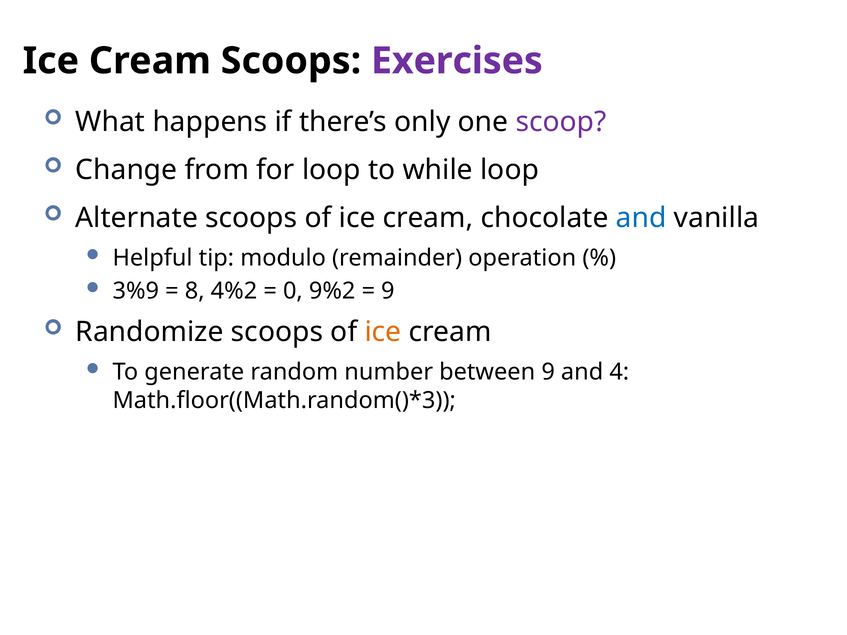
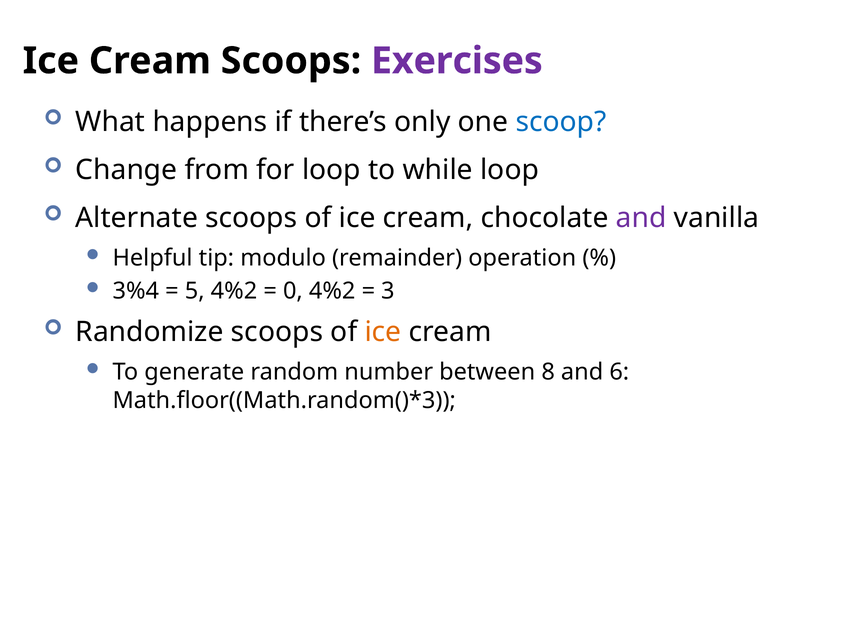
scoop colour: purple -> blue
and at (641, 218) colour: blue -> purple
3%9: 3%9 -> 3%4
8: 8 -> 5
0 9%2: 9%2 -> 4%2
9 at (388, 291): 9 -> 3
between 9: 9 -> 8
4: 4 -> 6
